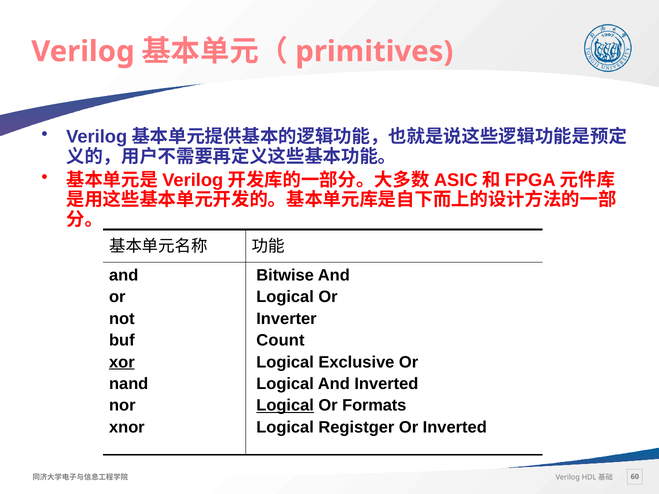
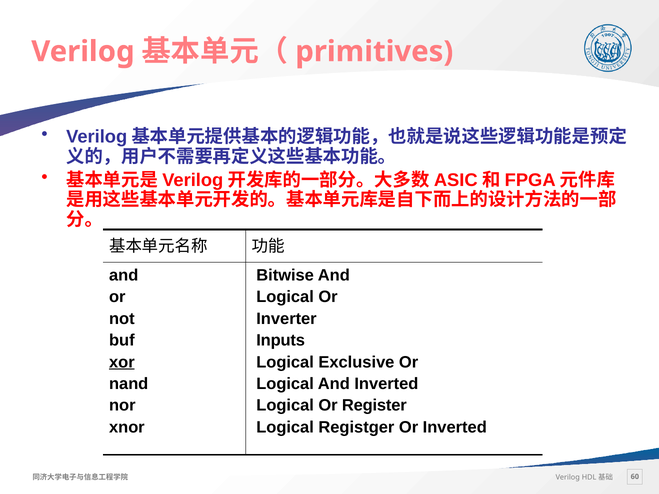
Count: Count -> Inputs
Logical at (285, 406) underline: present -> none
Formats: Formats -> Register
